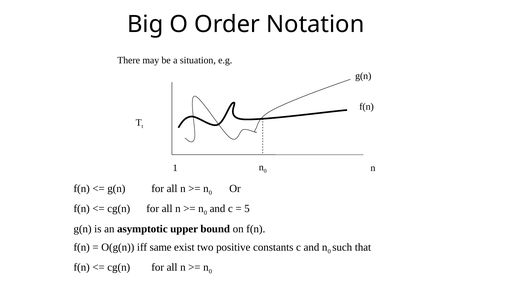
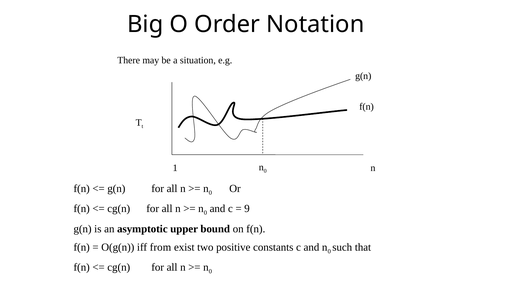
5: 5 -> 9
same: same -> from
